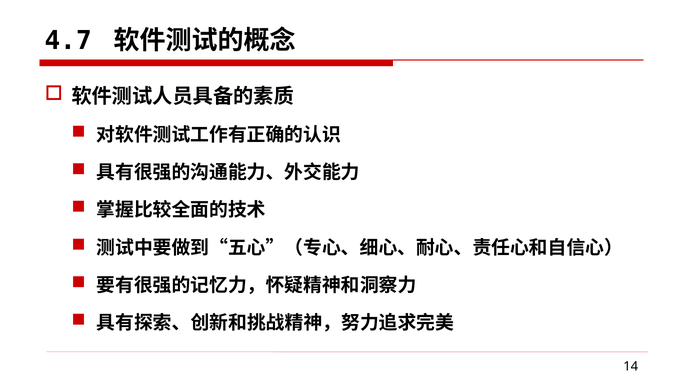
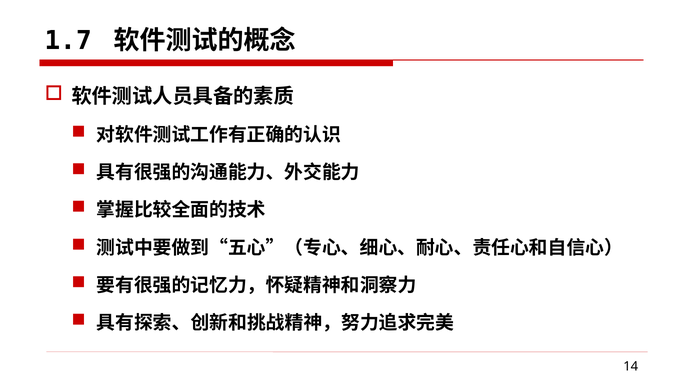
4.7: 4.7 -> 1.7
